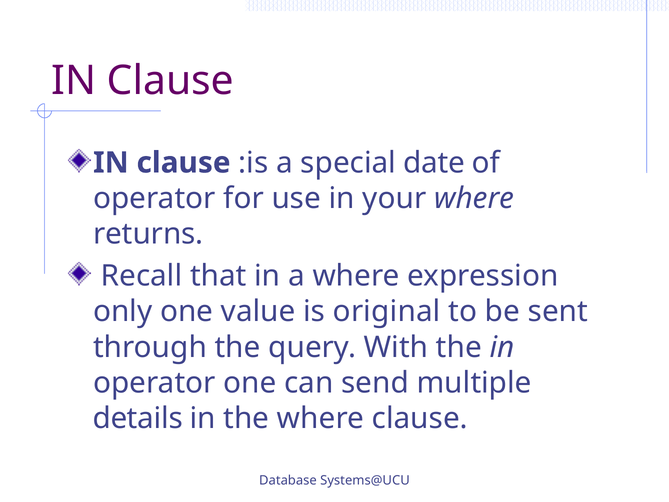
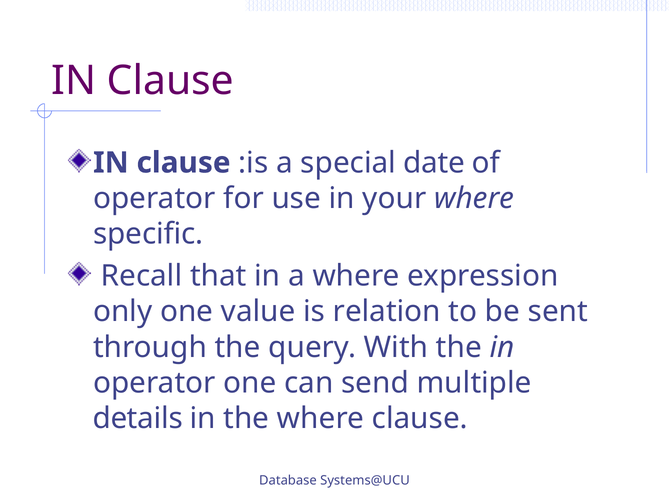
returns: returns -> specific
original: original -> relation
